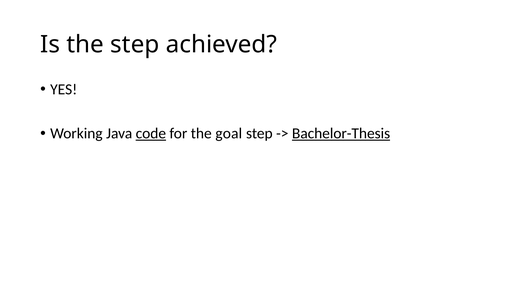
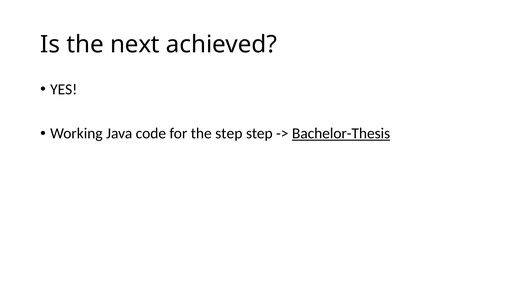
the step: step -> next
code underline: present -> none
the goal: goal -> step
